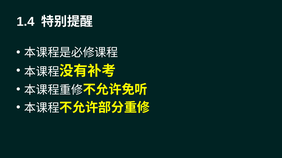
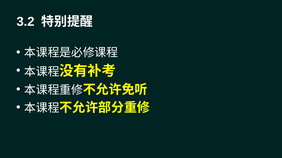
1.4: 1.4 -> 3.2
